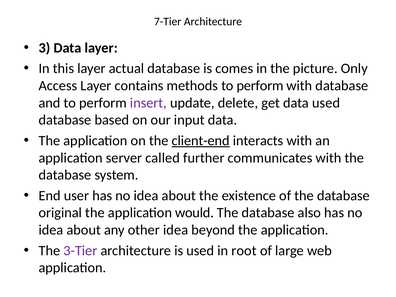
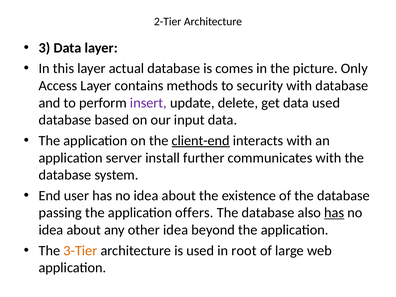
7-Tier: 7-Tier -> 2-Tier
methods to perform: perform -> security
called: called -> install
original: original -> passing
would: would -> offers
has at (334, 213) underline: none -> present
3-Tier colour: purple -> orange
